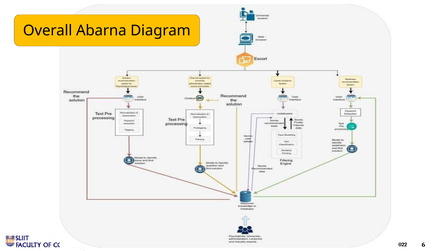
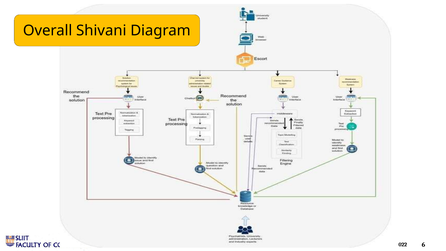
Abarna: Abarna -> Shivani
